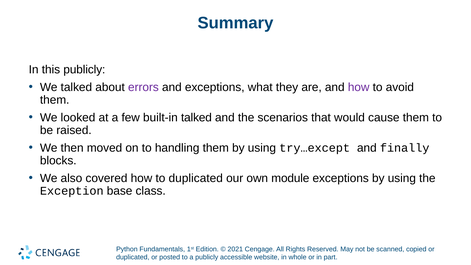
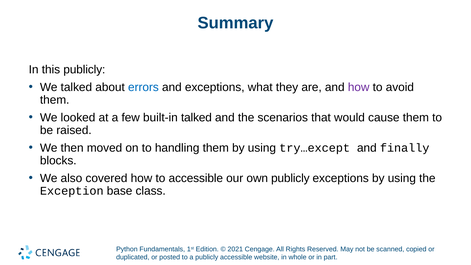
errors colour: purple -> blue
to duplicated: duplicated -> accessible
own module: module -> publicly
